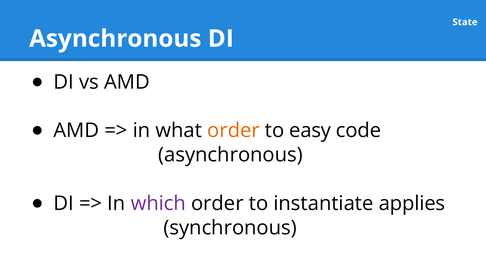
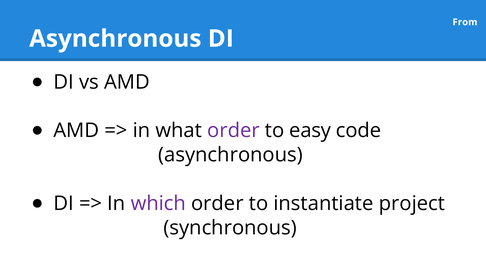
State: State -> From
order at (233, 131) colour: orange -> purple
applies: applies -> project
